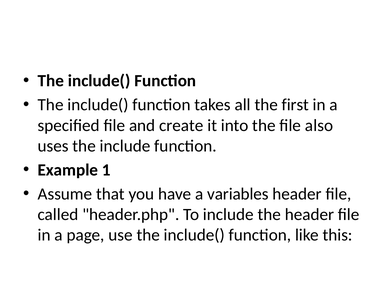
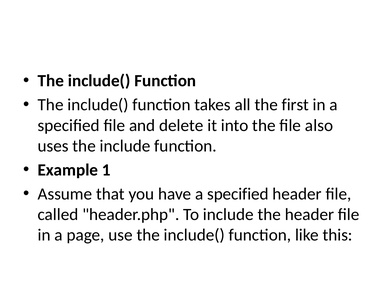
create: create -> delete
have a variables: variables -> specified
